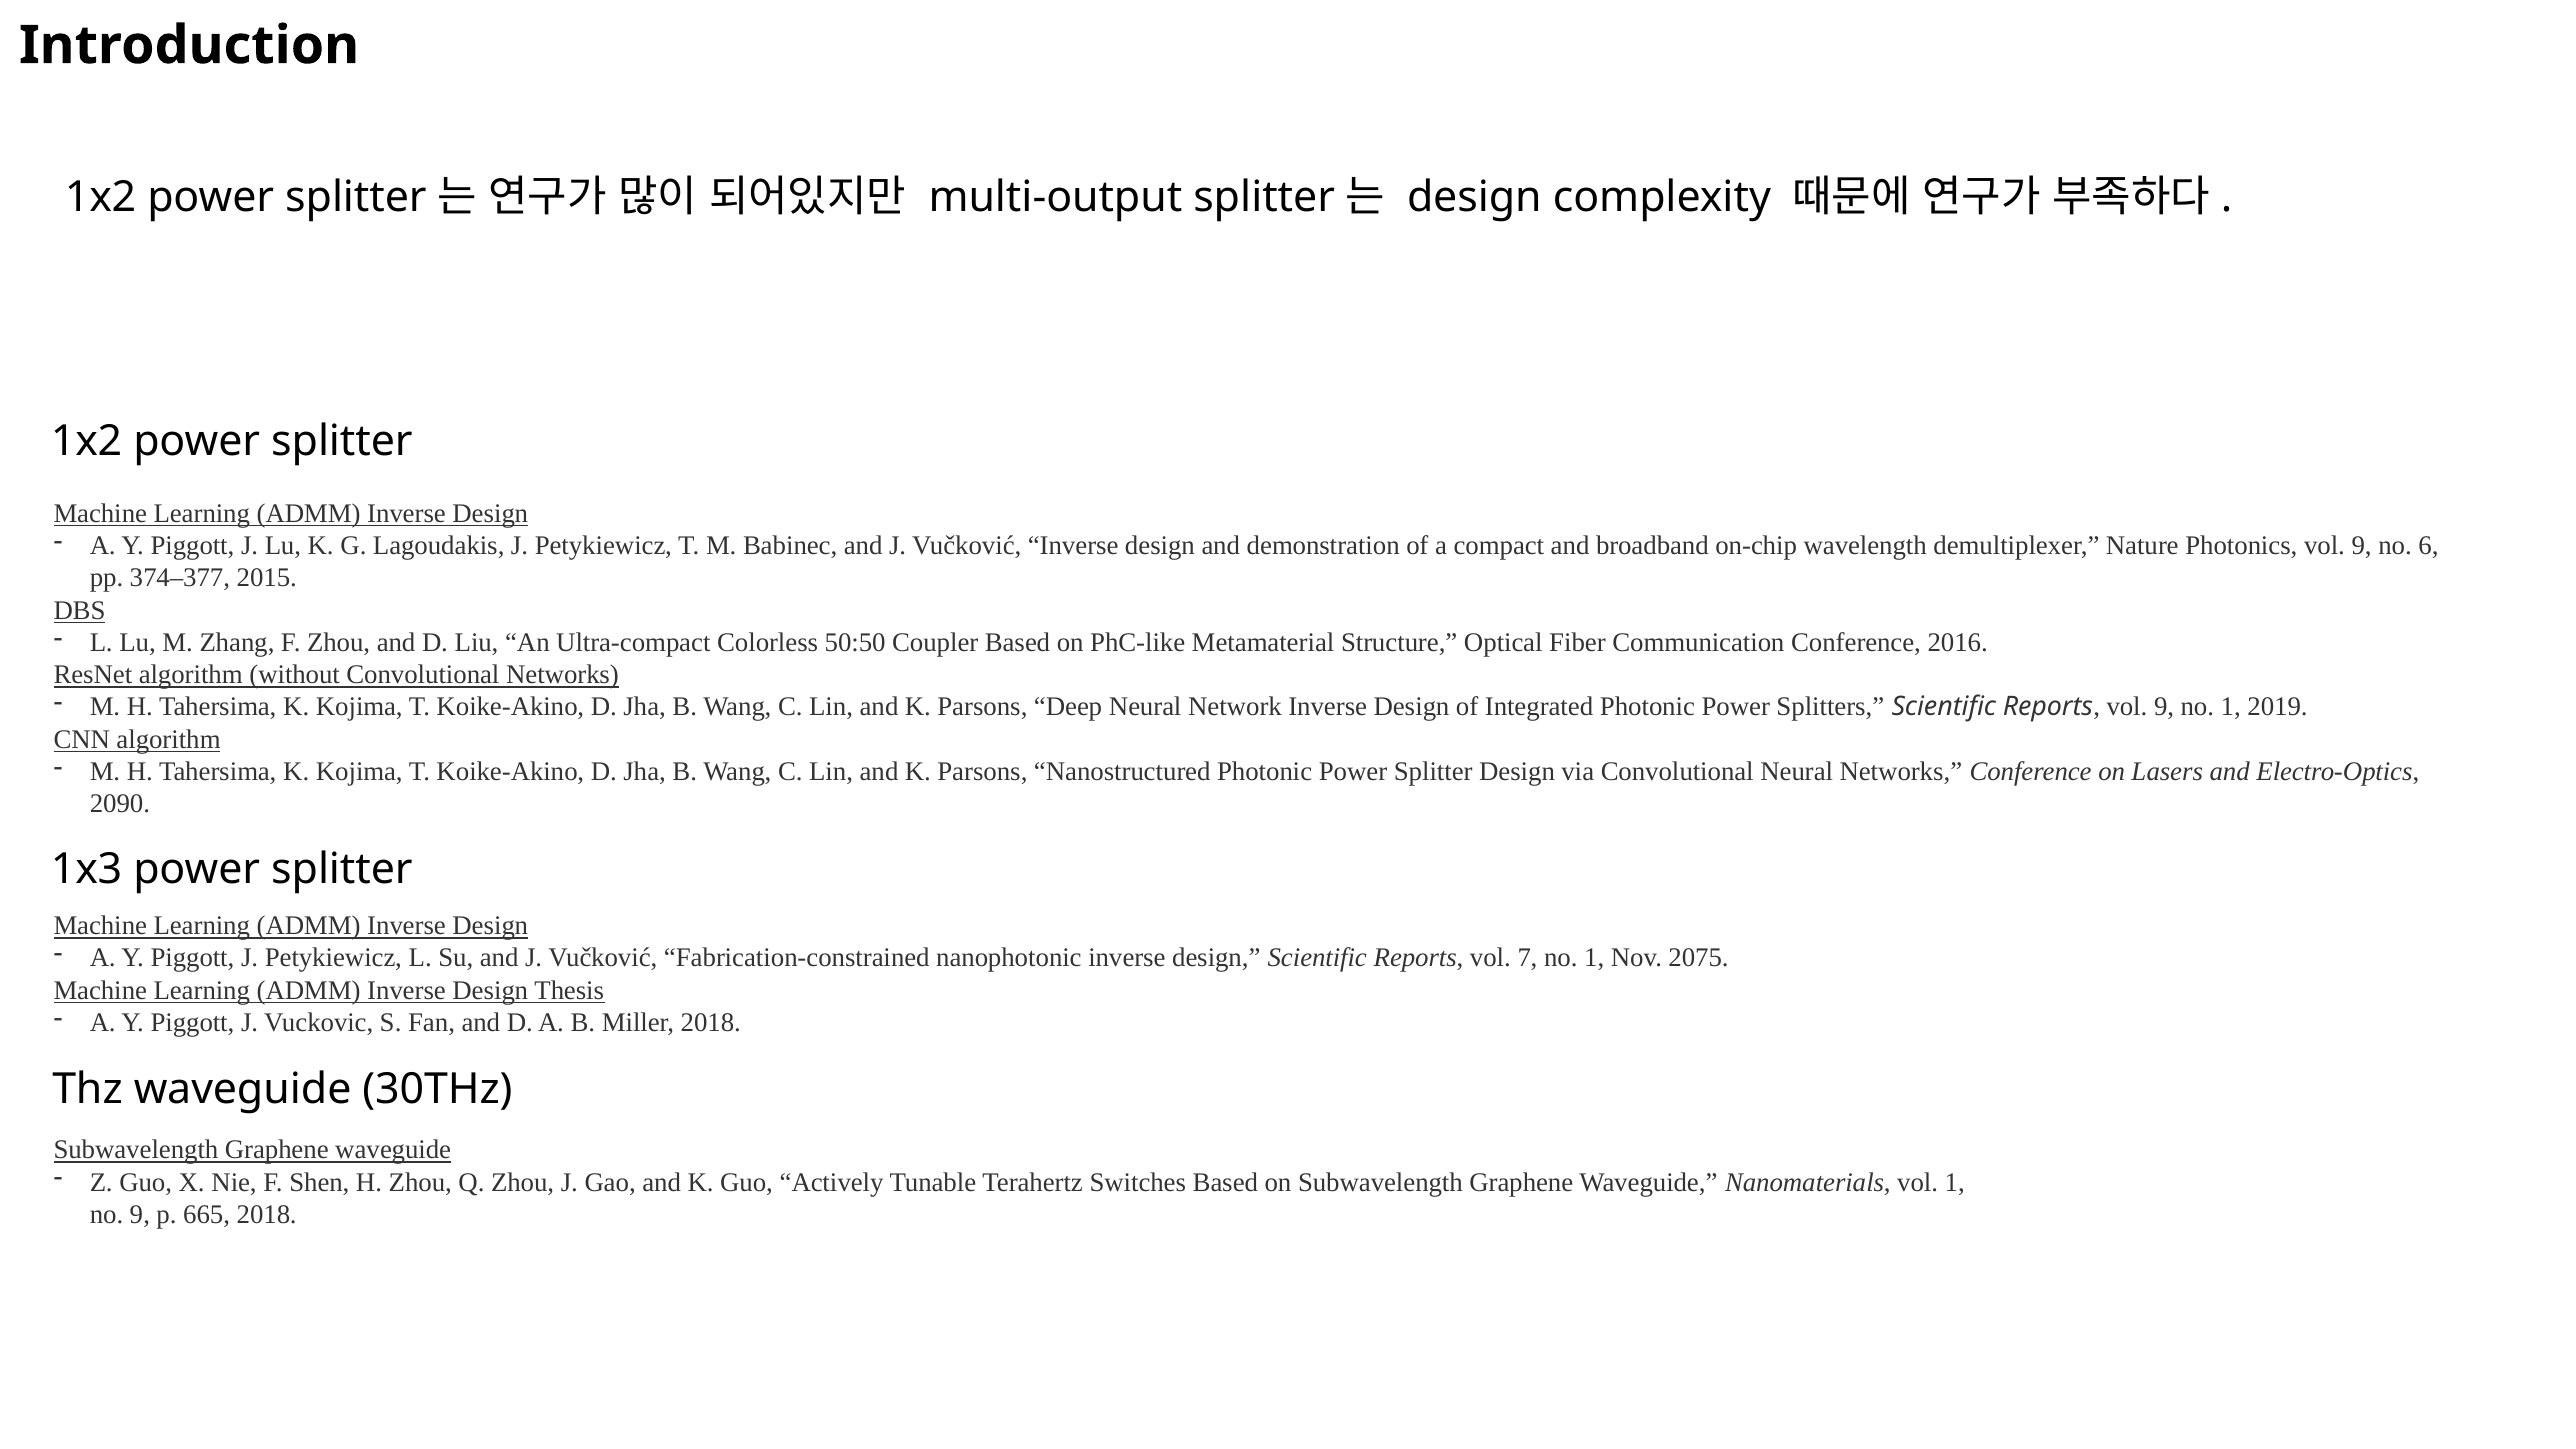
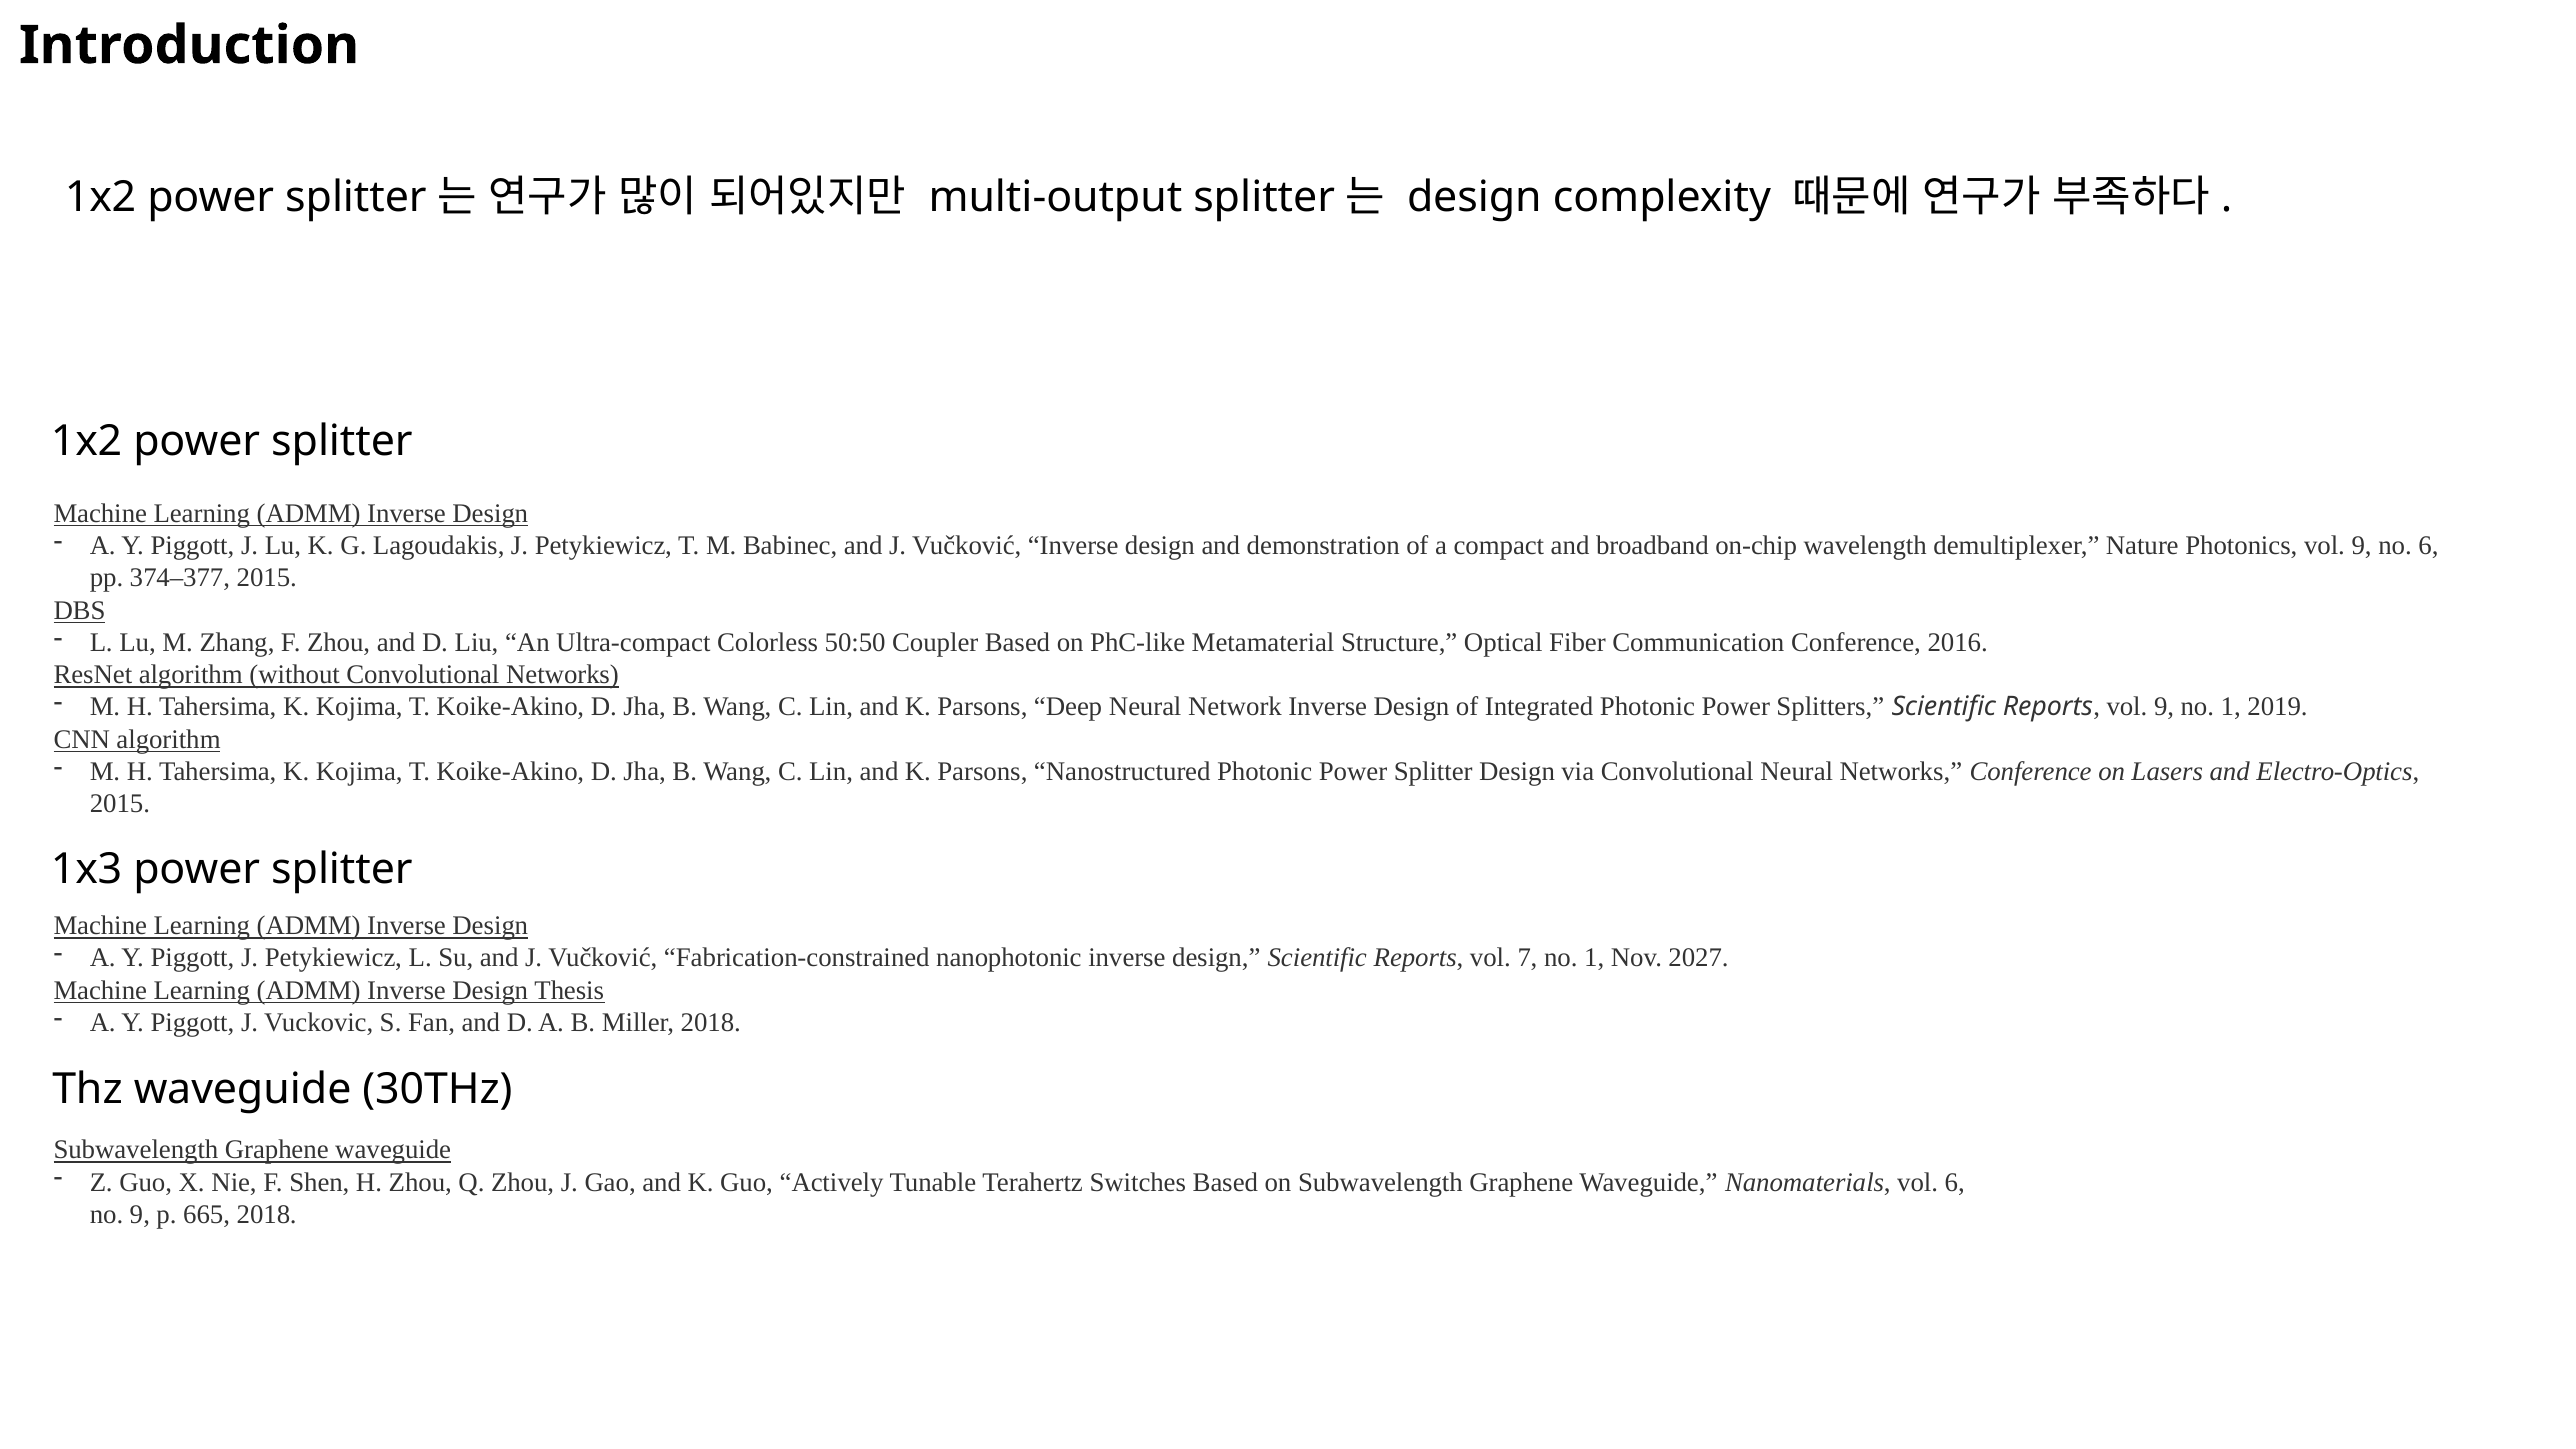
2090 at (120, 804): 2090 -> 2015
2075: 2075 -> 2027
vol 1: 1 -> 6
